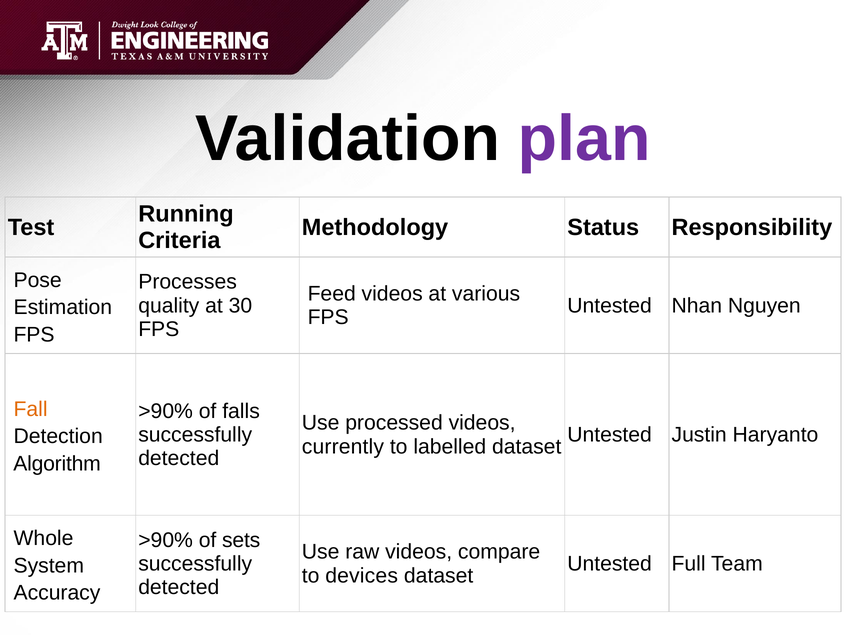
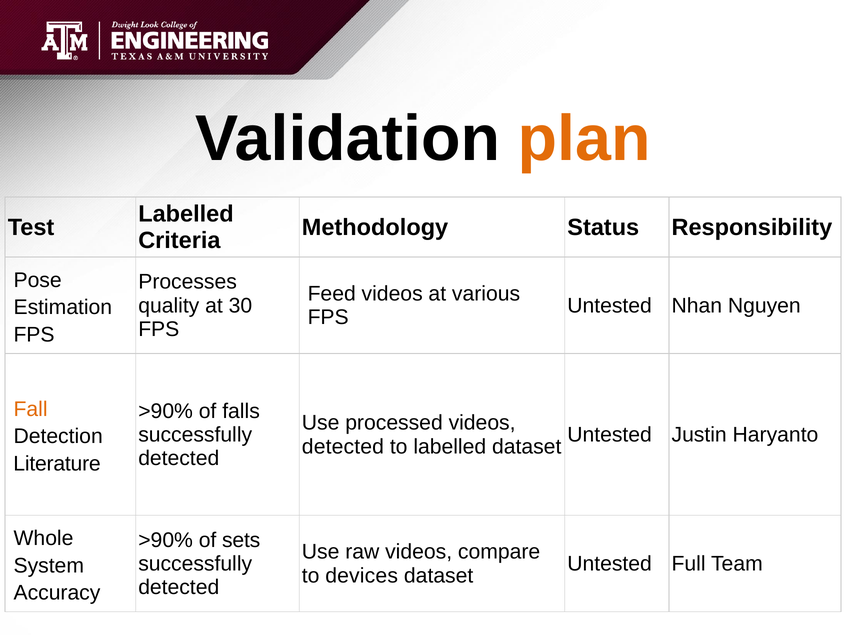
plan colour: purple -> orange
Running at (186, 214): Running -> Labelled
currently at (343, 446): currently -> detected
Algorithm: Algorithm -> Literature
